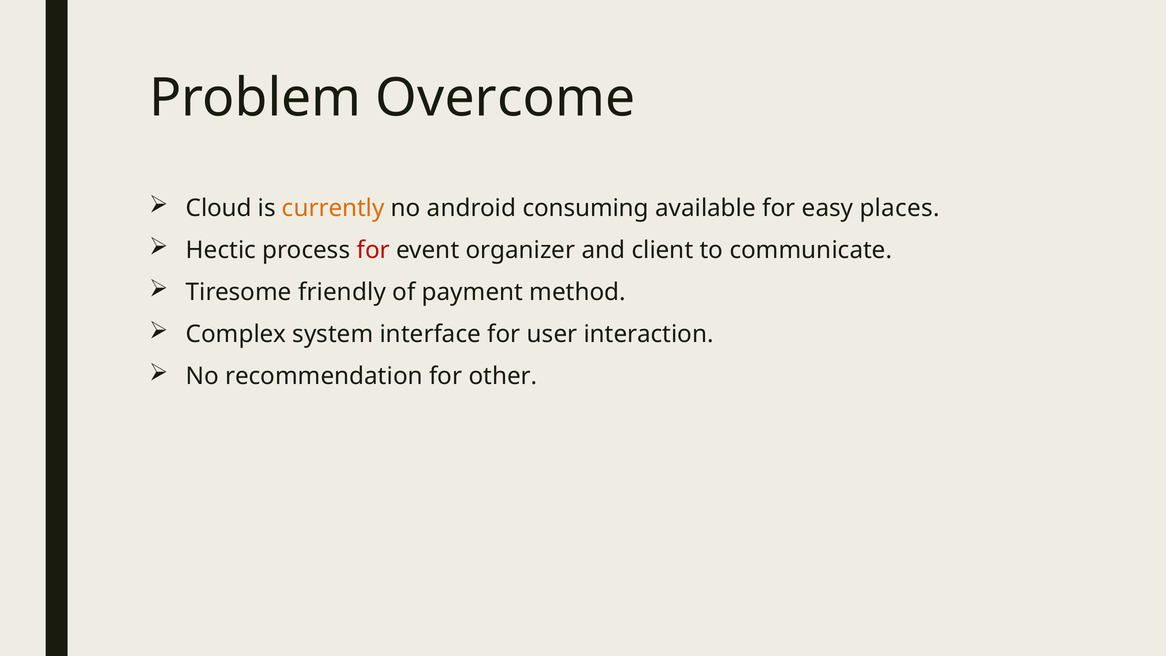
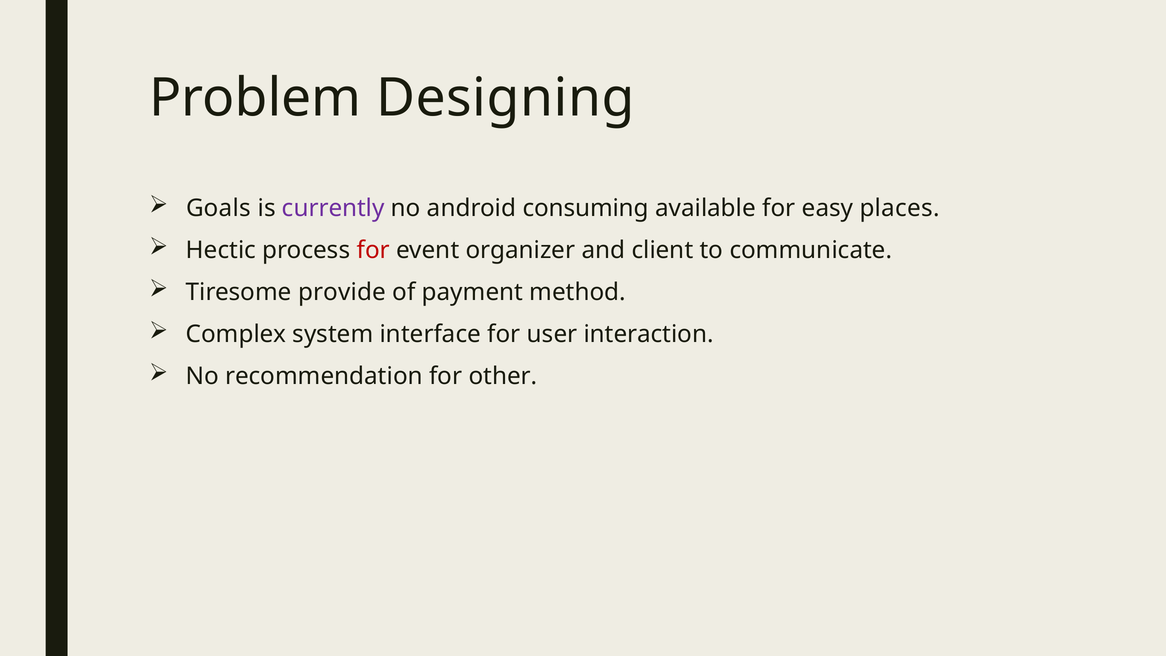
Overcome: Overcome -> Designing
Cloud: Cloud -> Goals
currently colour: orange -> purple
friendly: friendly -> provide
